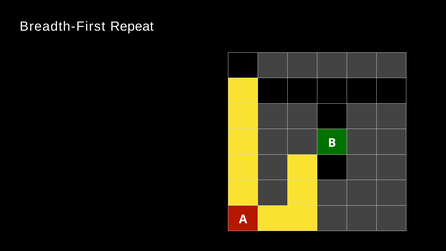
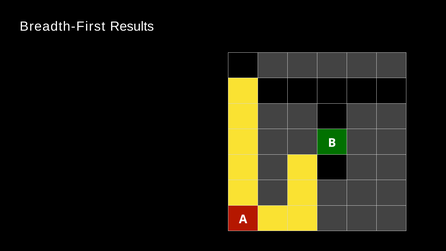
Repeat: Repeat -> Results
